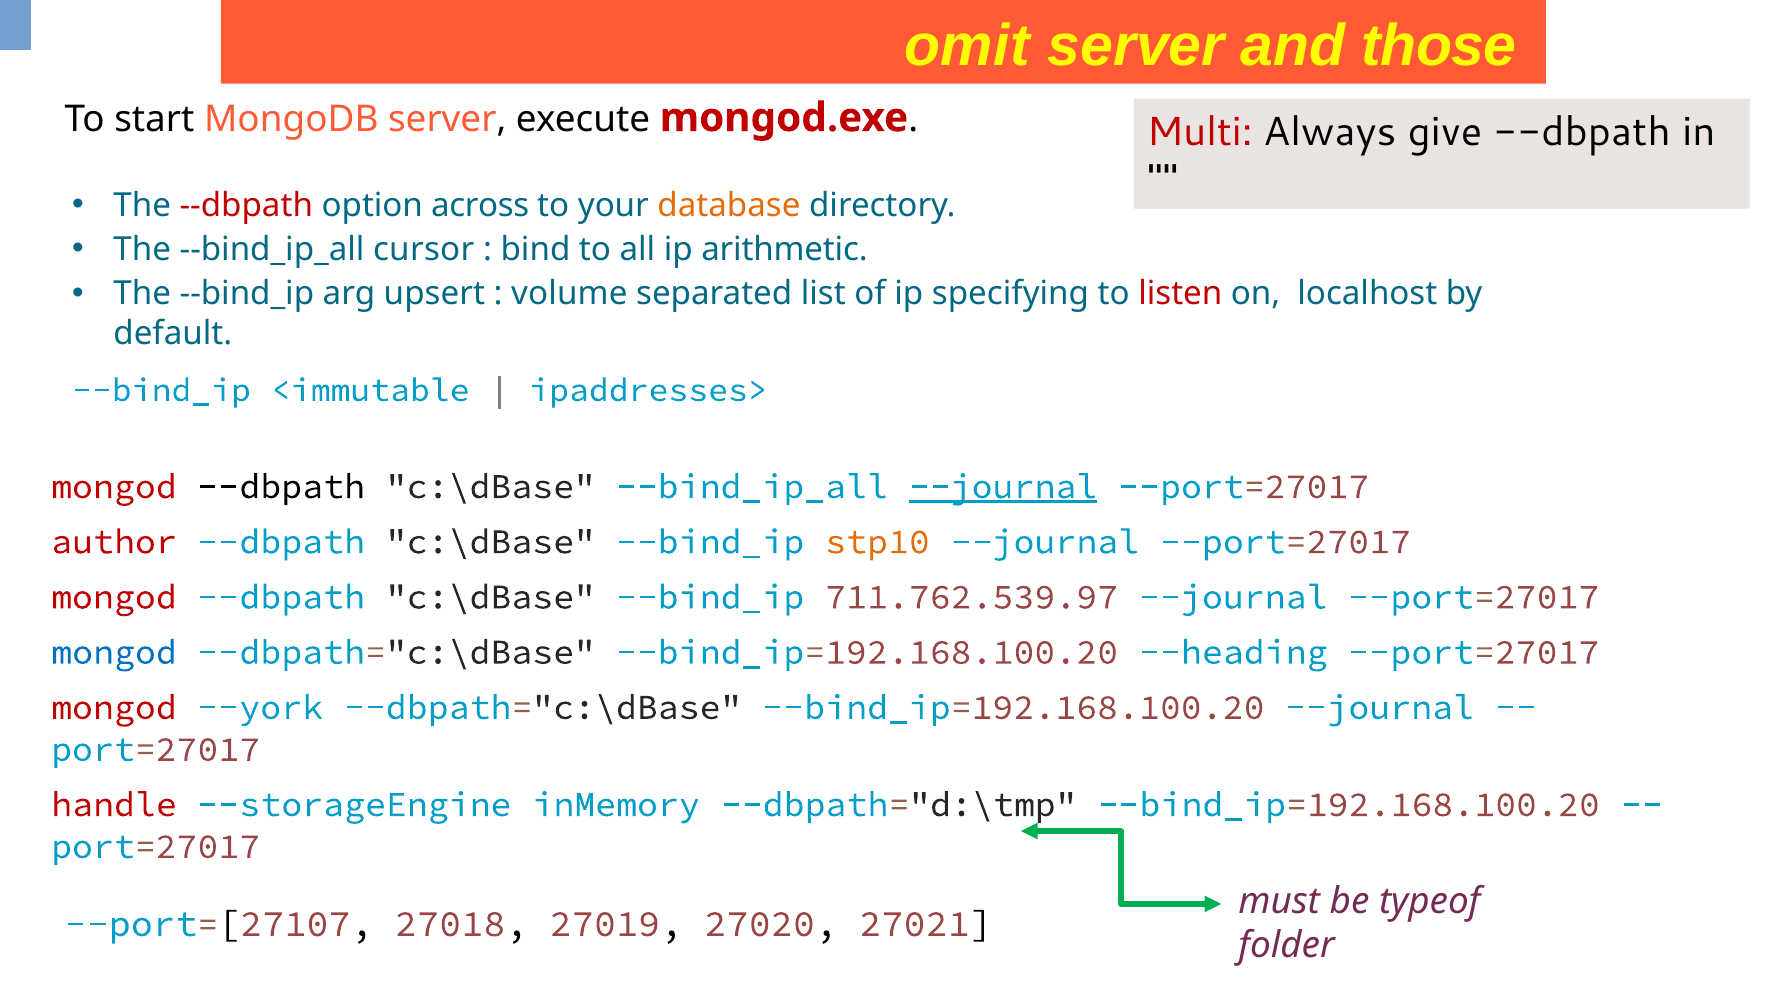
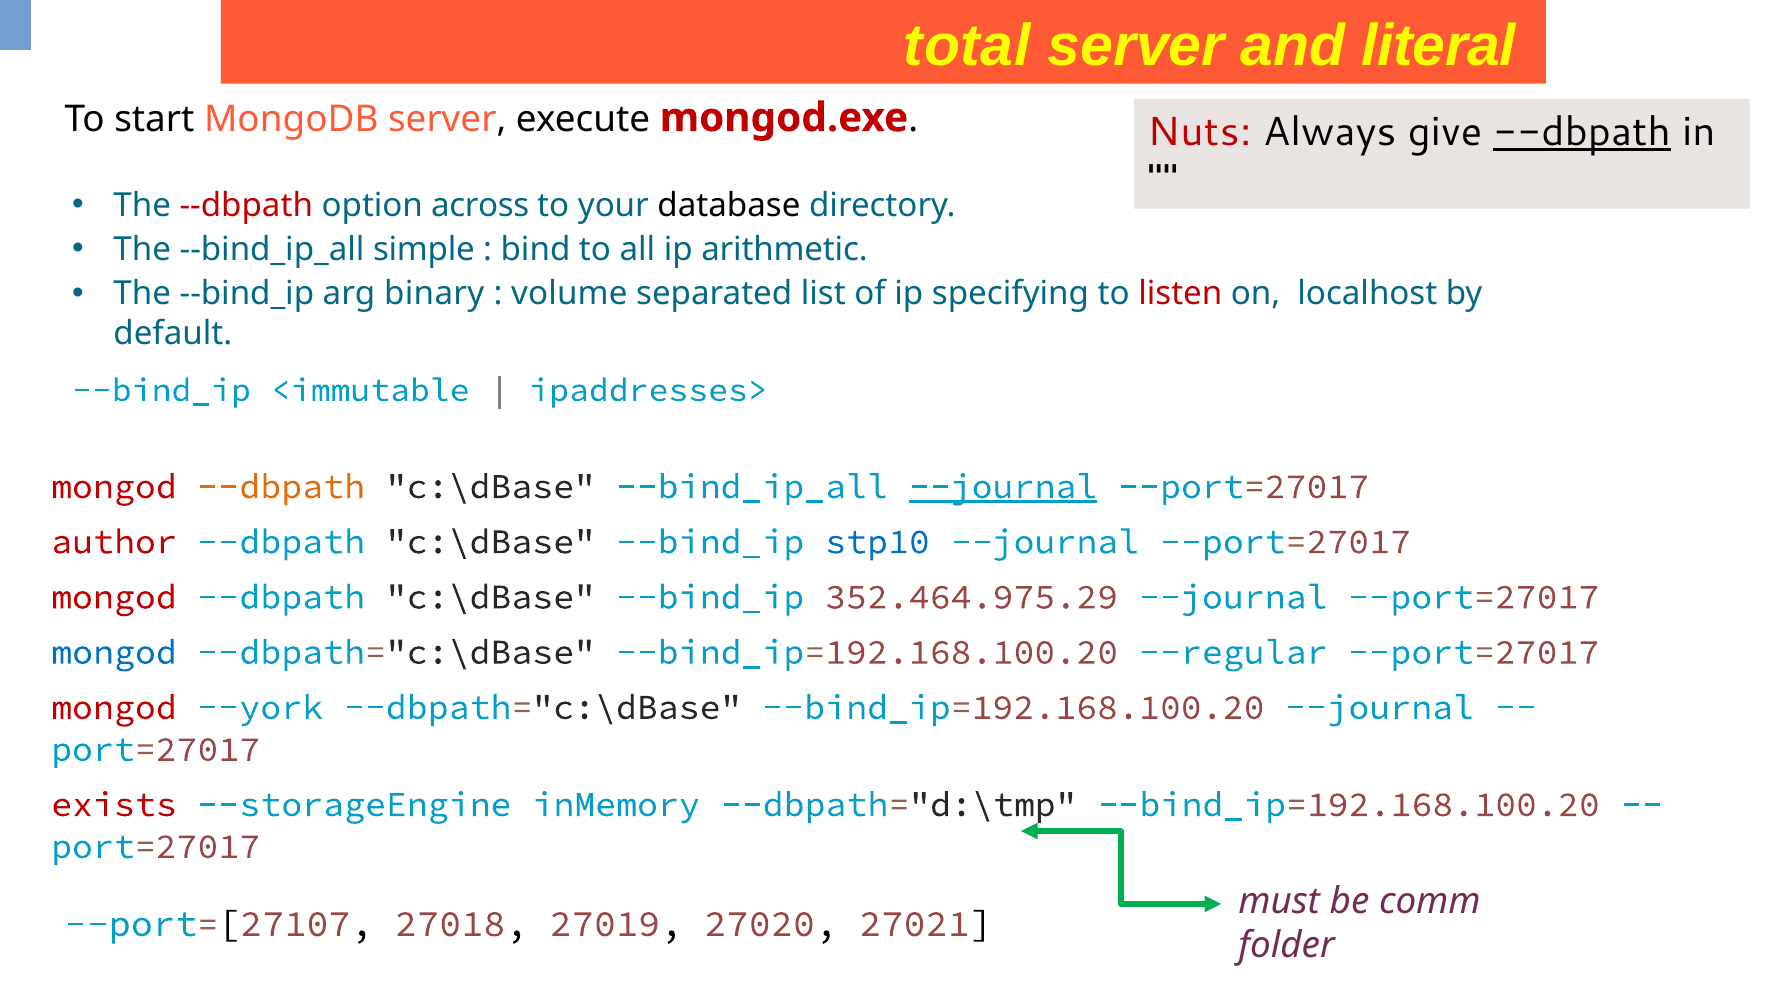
omit: omit -> total
those: those -> literal
Multi: Multi -> Nuts
--dbpath at (1582, 132) underline: none -> present
database colour: orange -> black
cursor: cursor -> simple
upsert: upsert -> binary
--dbpath at (281, 486) colour: black -> orange
stp10 colour: orange -> blue
711.762.539.97: 711.762.539.97 -> 352.464.975.29
--heading: --heading -> --regular
handle: handle -> exists
typeof: typeof -> comm
